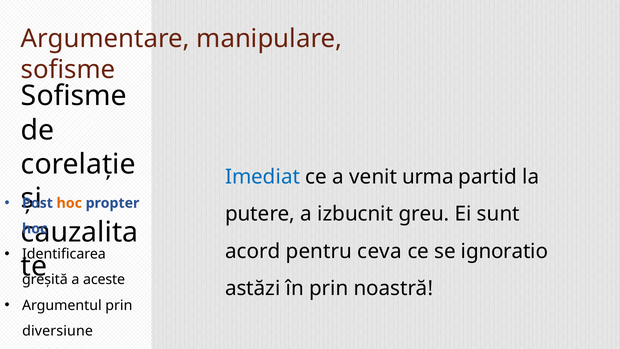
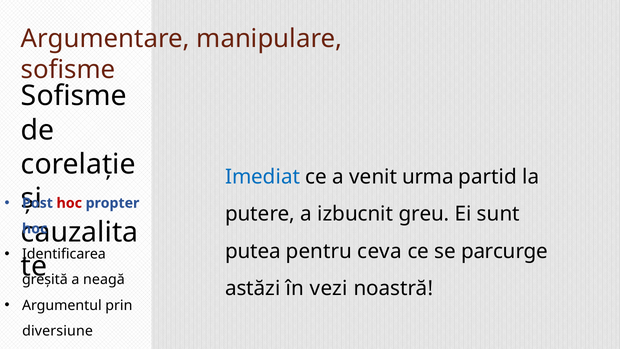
hoc at (69, 203) colour: orange -> red
acord: acord -> putea
ignoratio: ignoratio -> parcurge
aceste: aceste -> neagă
în prin: prin -> vezi
